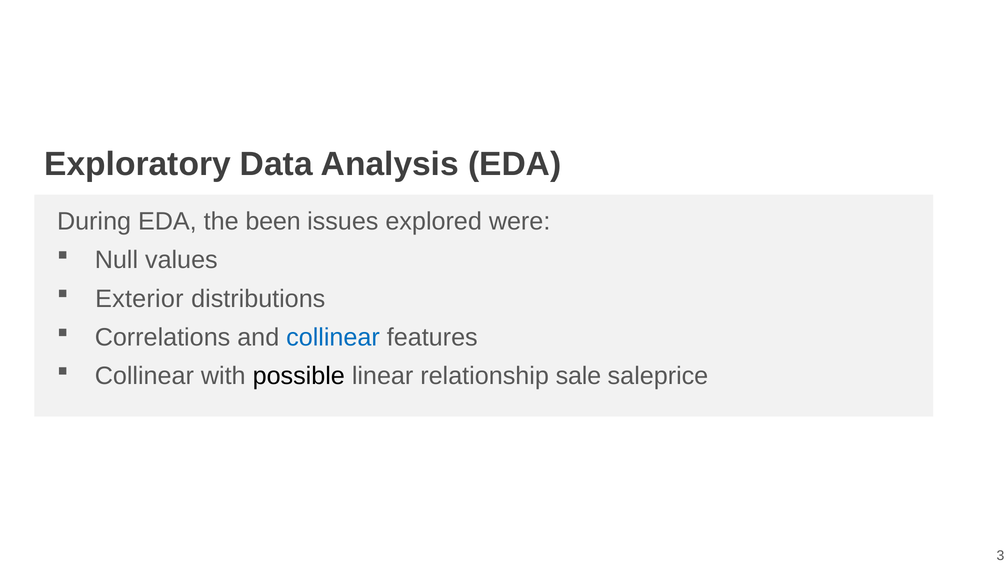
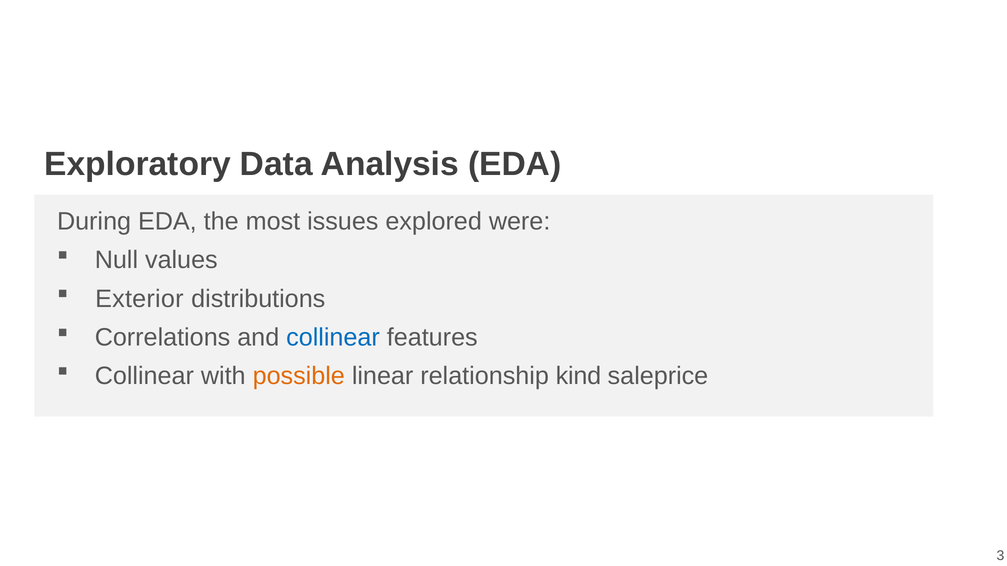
been: been -> most
possible colour: black -> orange
sale: sale -> kind
